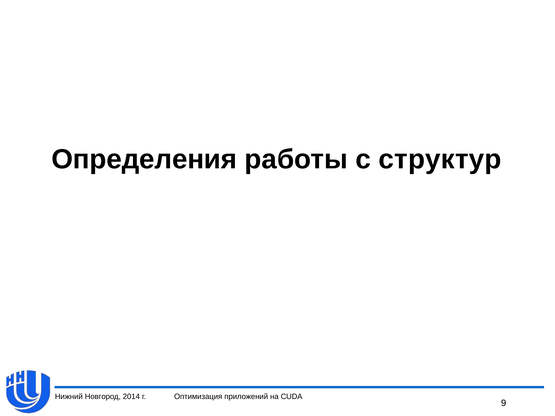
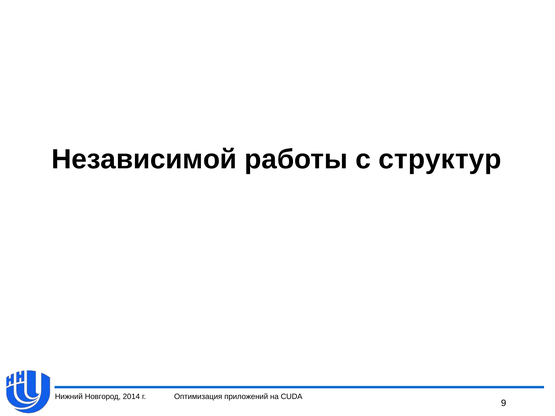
Определения: Определения -> Независимой
